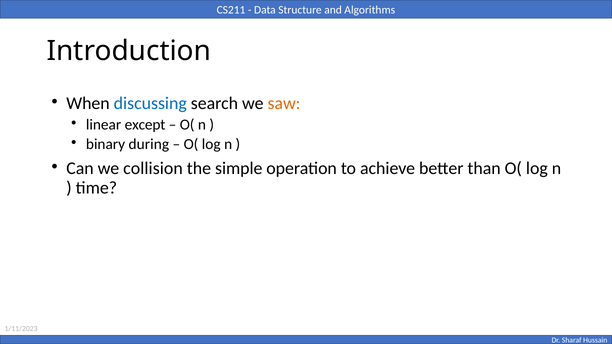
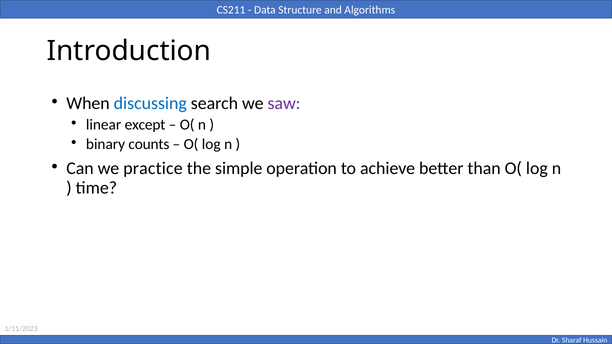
saw colour: orange -> purple
during: during -> counts
collision: collision -> practice
